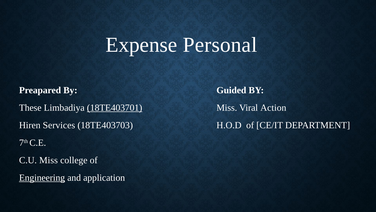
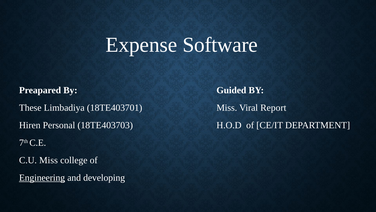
Personal: Personal -> Software
18TE403701 underline: present -> none
Action: Action -> Report
Services: Services -> Personal
application: application -> developing
